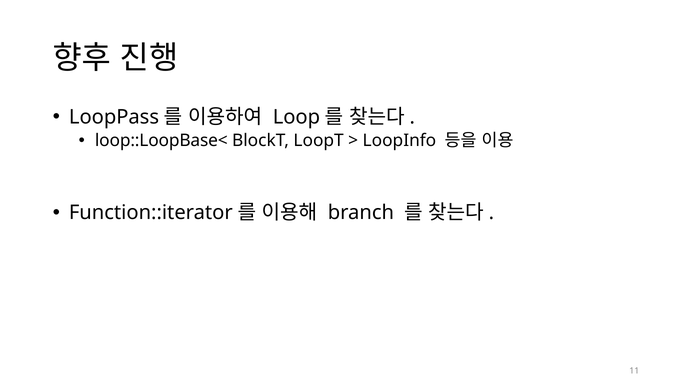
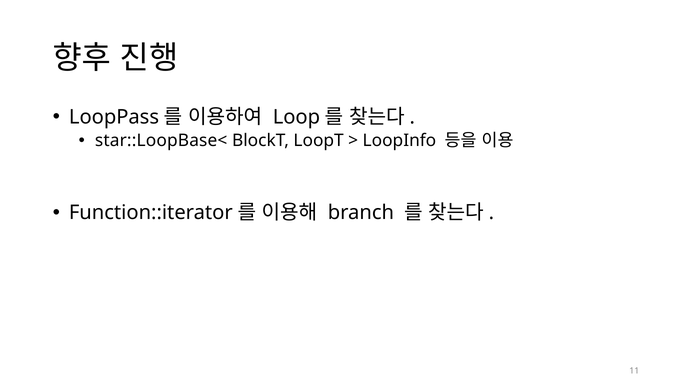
loop::LoopBase<: loop::LoopBase< -> star::LoopBase<
